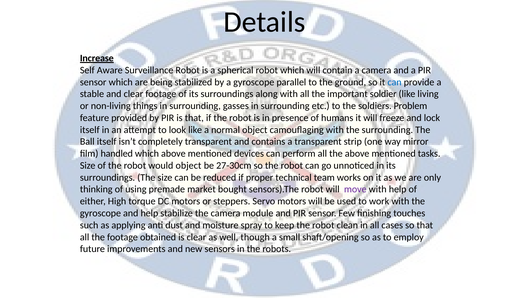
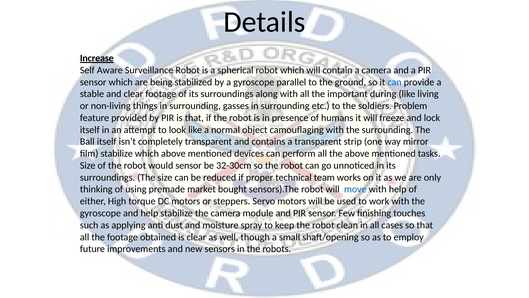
soldier: soldier -> during
film handled: handled -> stabilize
would object: object -> sensor
27-30cm: 27-30cm -> 32-30cm
move colour: purple -> blue
